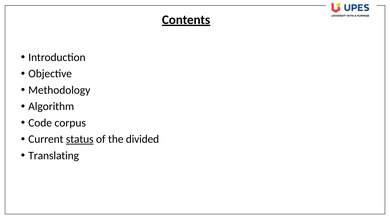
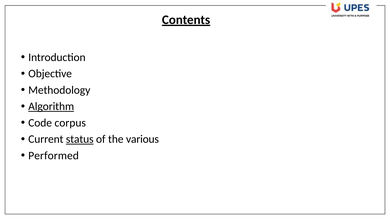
Algorithm underline: none -> present
divided: divided -> various
Translating: Translating -> Performed
